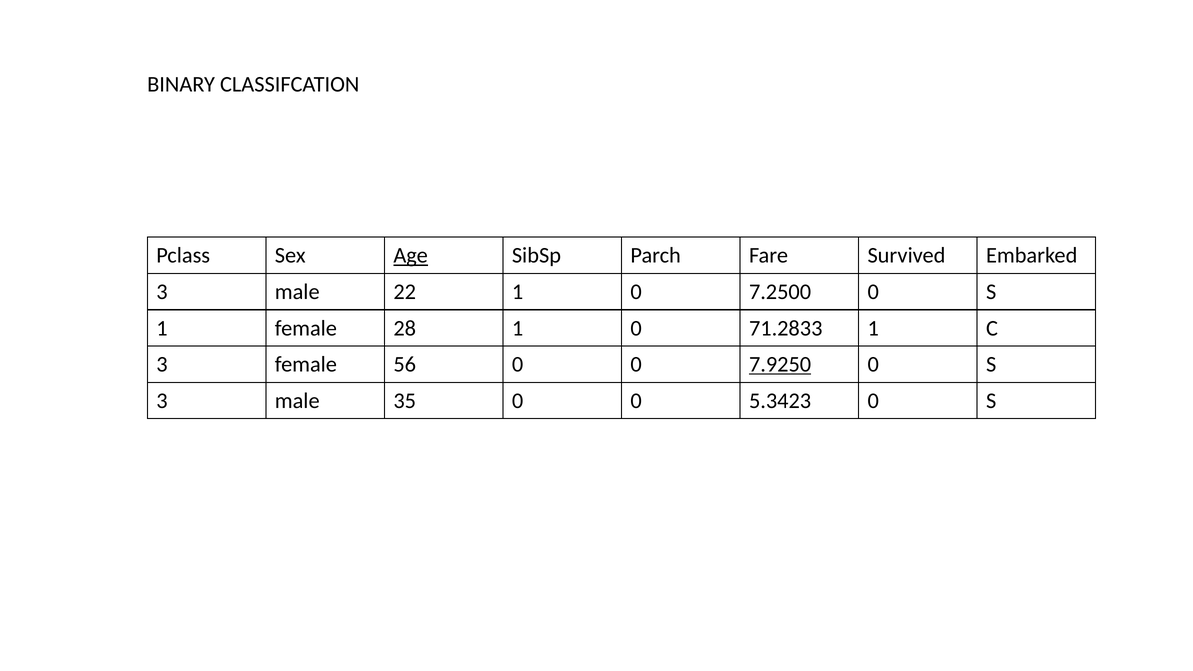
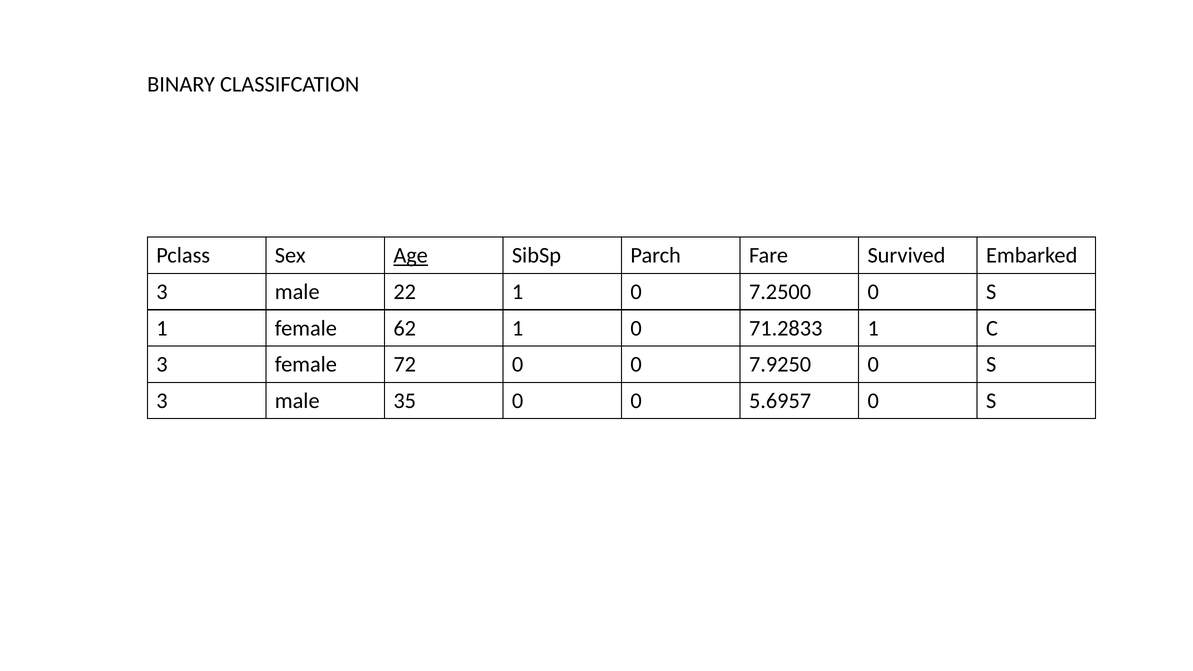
28: 28 -> 62
56: 56 -> 72
7.9250 underline: present -> none
5.3423: 5.3423 -> 5.6957
